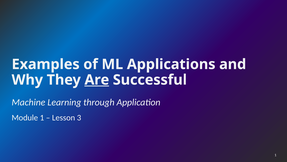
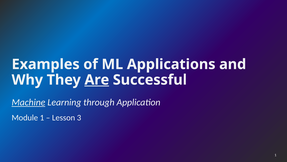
Machine underline: none -> present
